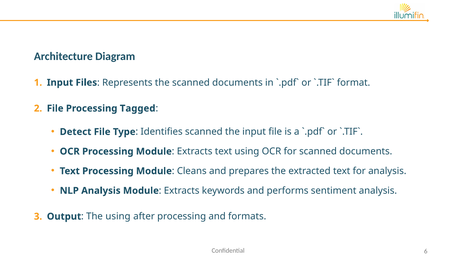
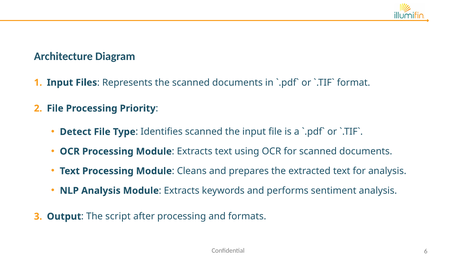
Tagged: Tagged -> Priority
The using: using -> script
